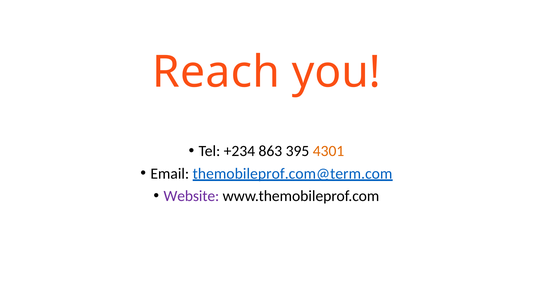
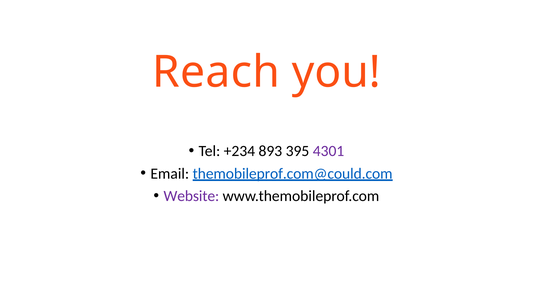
863: 863 -> 893
4301 colour: orange -> purple
themobileprof.com@term.com: themobileprof.com@term.com -> themobileprof.com@could.com
